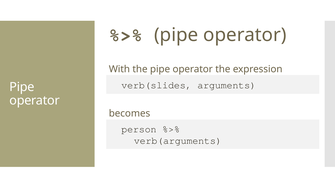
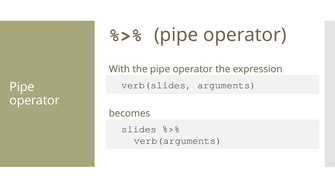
person: person -> slides
